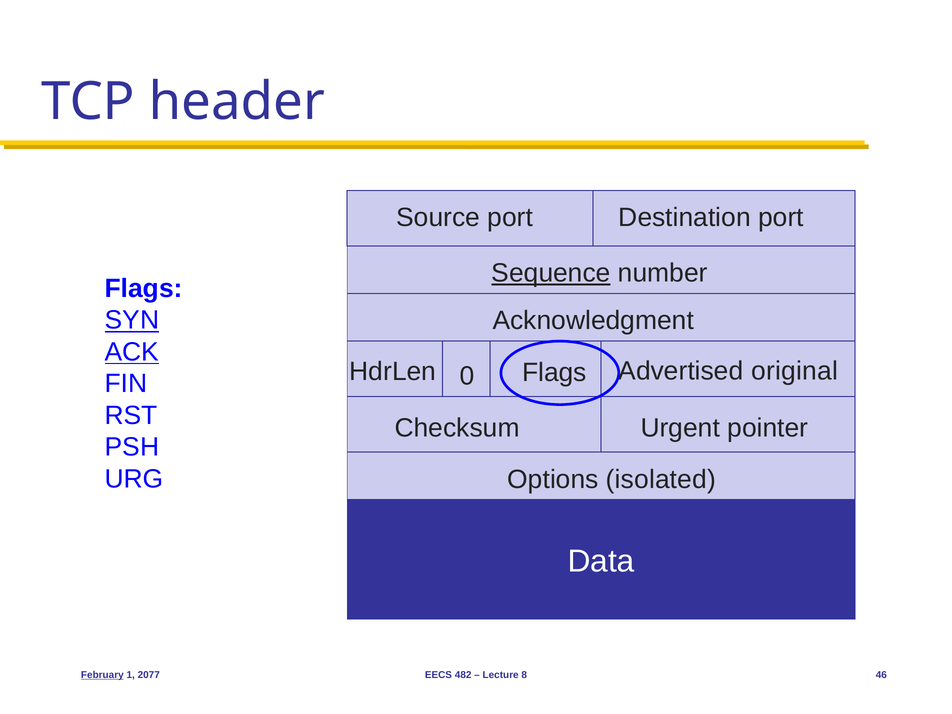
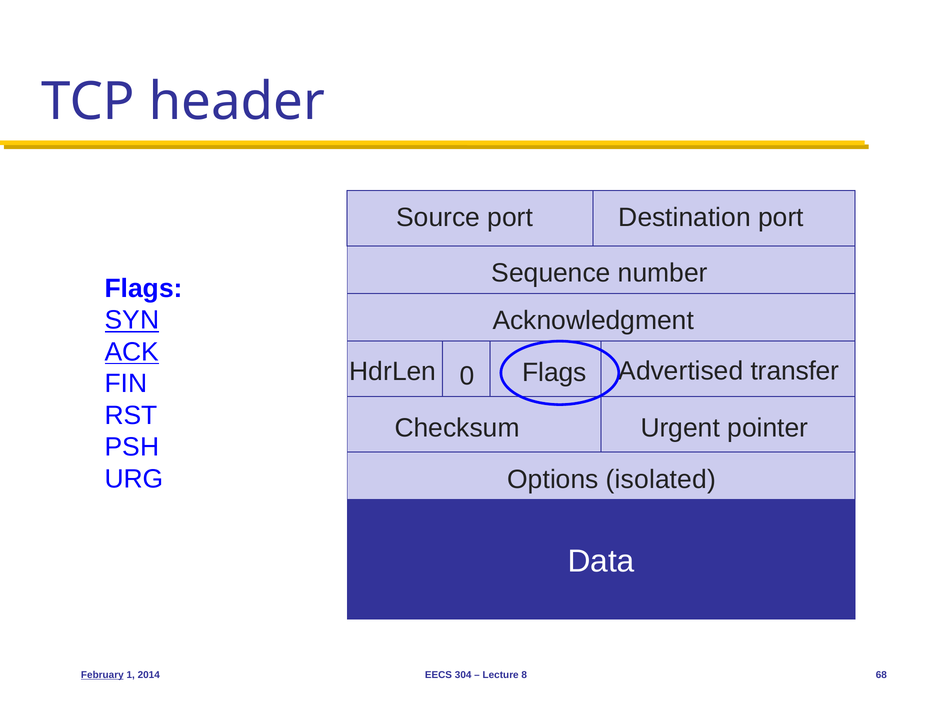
Sequence underline: present -> none
original: original -> transfer
2077: 2077 -> 2014
482: 482 -> 304
46: 46 -> 68
